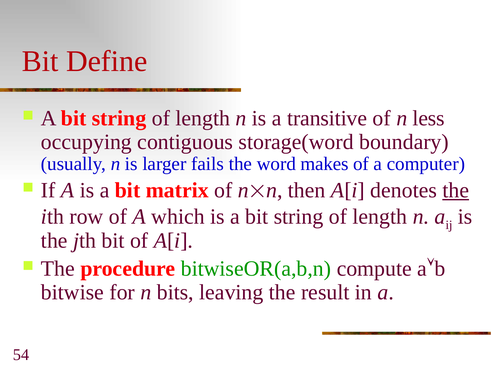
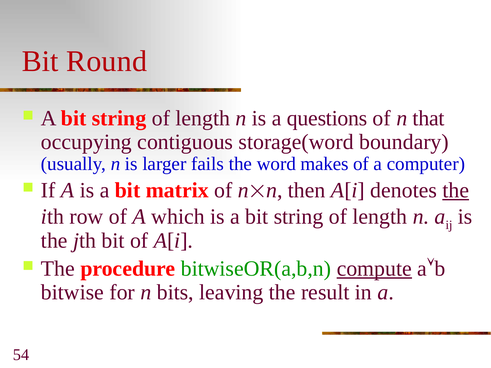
Define: Define -> Round
transitive: transitive -> questions
less: less -> that
compute underline: none -> present
